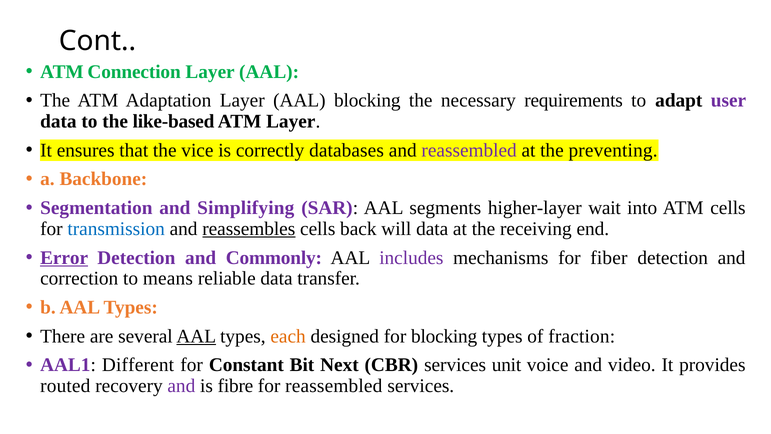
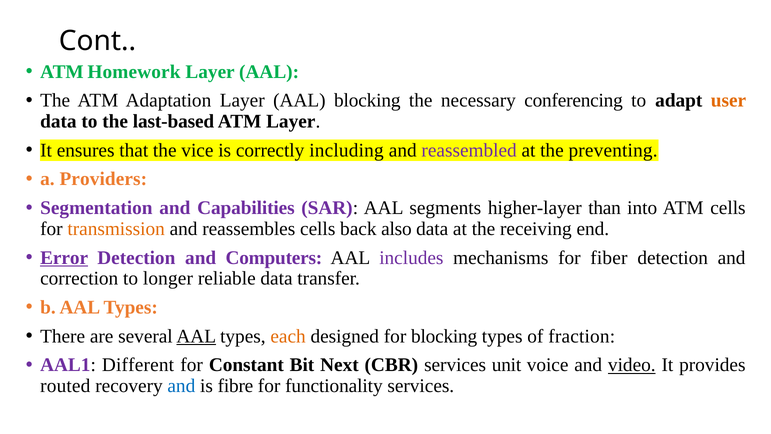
Connection: Connection -> Homework
requirements: requirements -> conferencing
user colour: purple -> orange
like-based: like-based -> last-based
databases: databases -> including
Backbone: Backbone -> Providers
Simplifying: Simplifying -> Capabilities
wait: wait -> than
transmission colour: blue -> orange
reassembles underline: present -> none
will: will -> also
Commonly: Commonly -> Computers
means: means -> longer
video underline: none -> present
and at (181, 386) colour: purple -> blue
for reassembled: reassembled -> functionality
